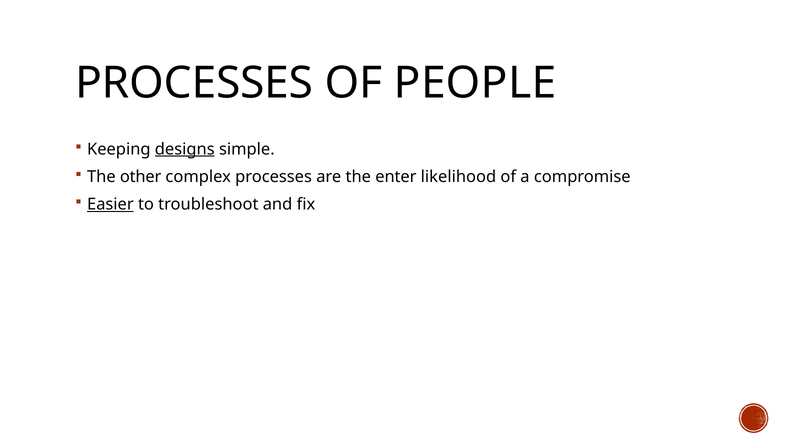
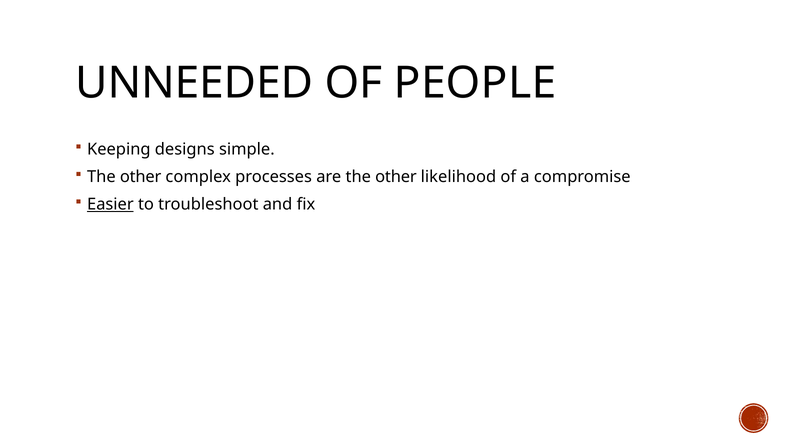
PROCESSES at (194, 83): PROCESSES -> UNNEEDED
designs underline: present -> none
are the enter: enter -> other
